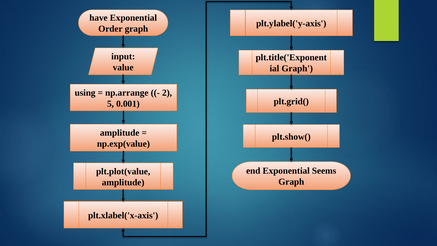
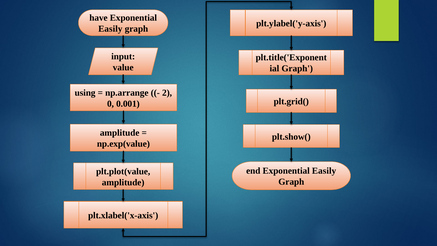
Order at (110, 29): Order -> Easily
5: 5 -> 0
Seems at (324, 171): Seems -> Easily
